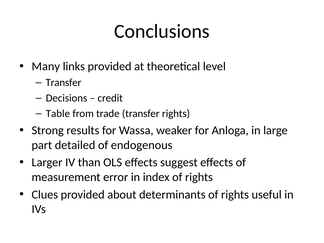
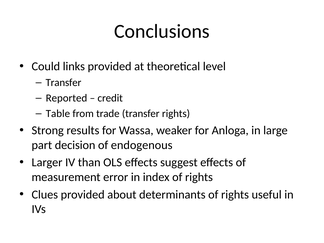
Many: Many -> Could
Decisions: Decisions -> Reported
detailed: detailed -> decision
